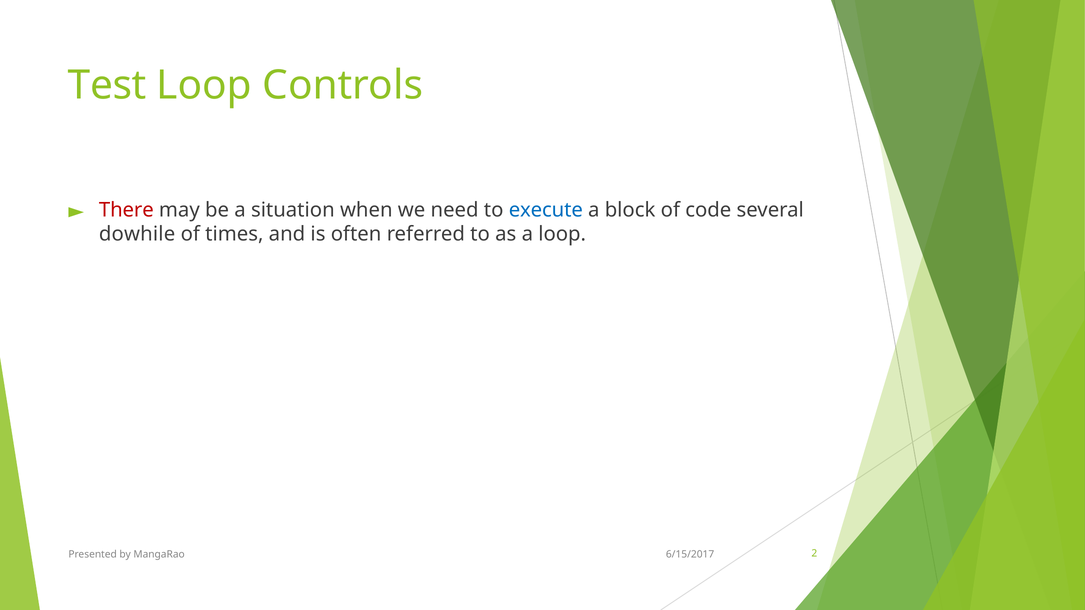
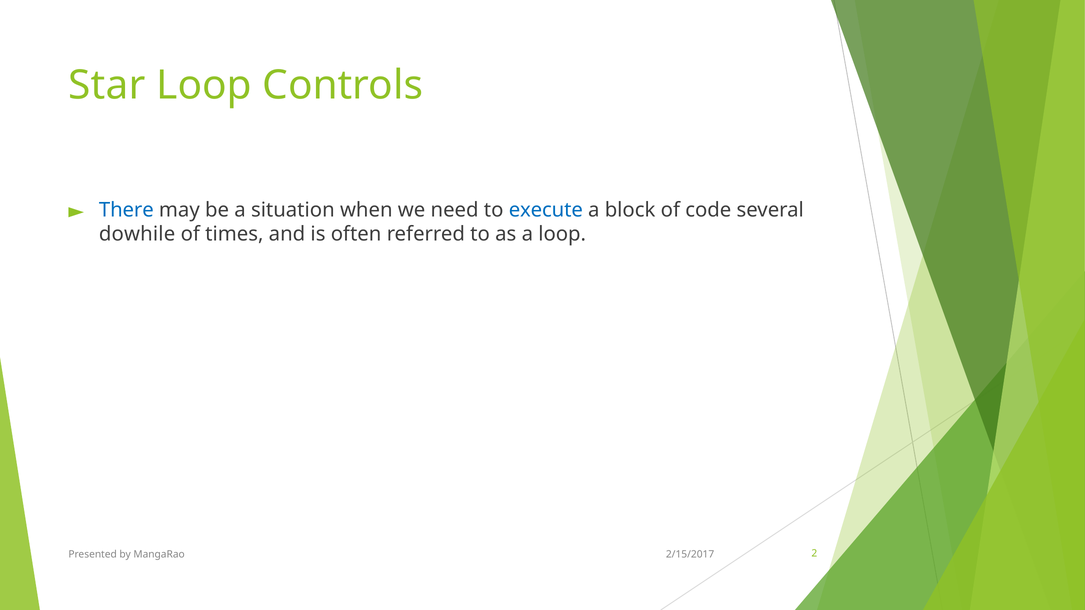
Test: Test -> Star
There colour: red -> blue
6/15/2017: 6/15/2017 -> 2/15/2017
